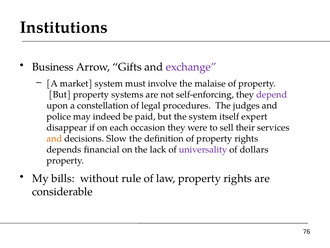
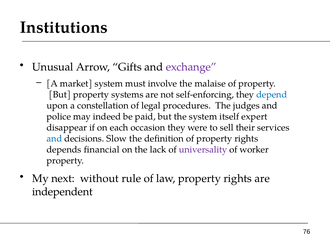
Business: Business -> Unusual
depend colour: purple -> blue
and at (54, 138) colour: orange -> blue
dollars: dollars -> worker
bills: bills -> next
considerable: considerable -> independent
